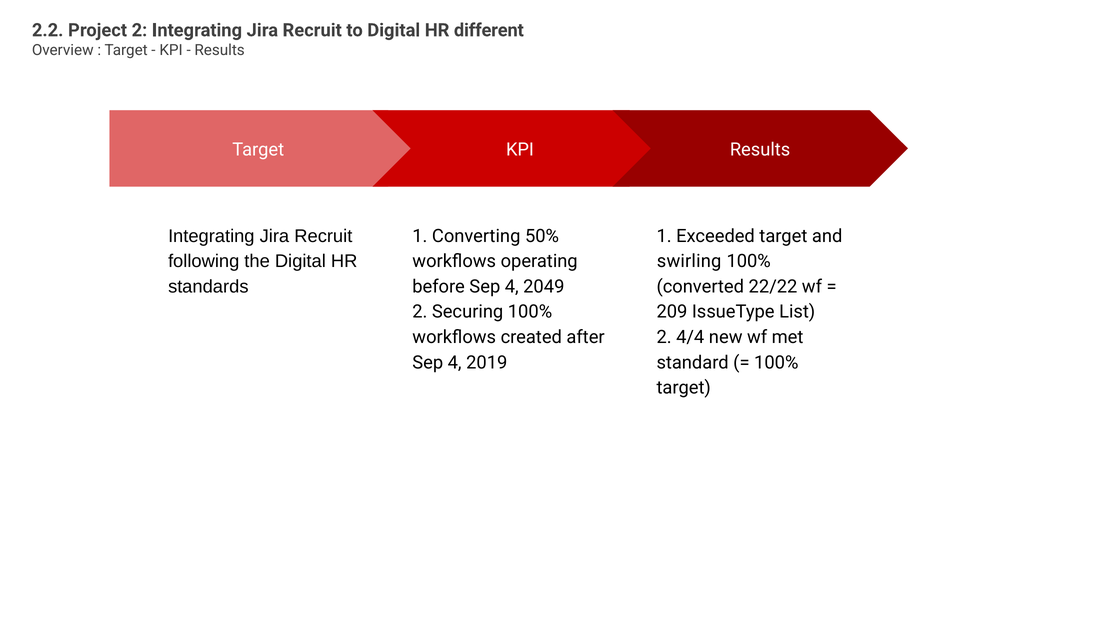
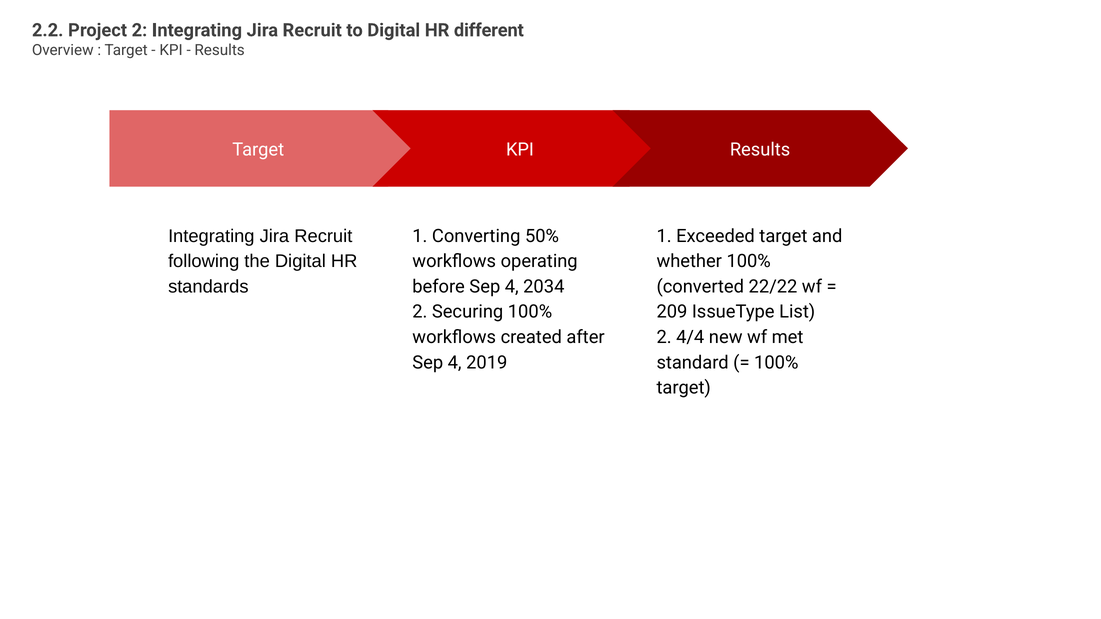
swirling: swirling -> whether
2049: 2049 -> 2034
